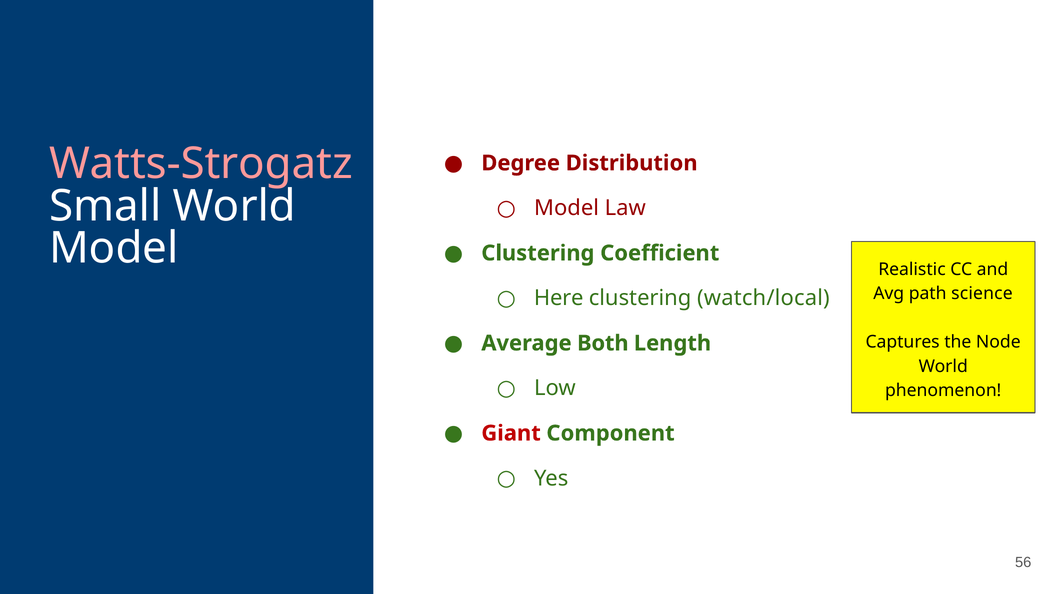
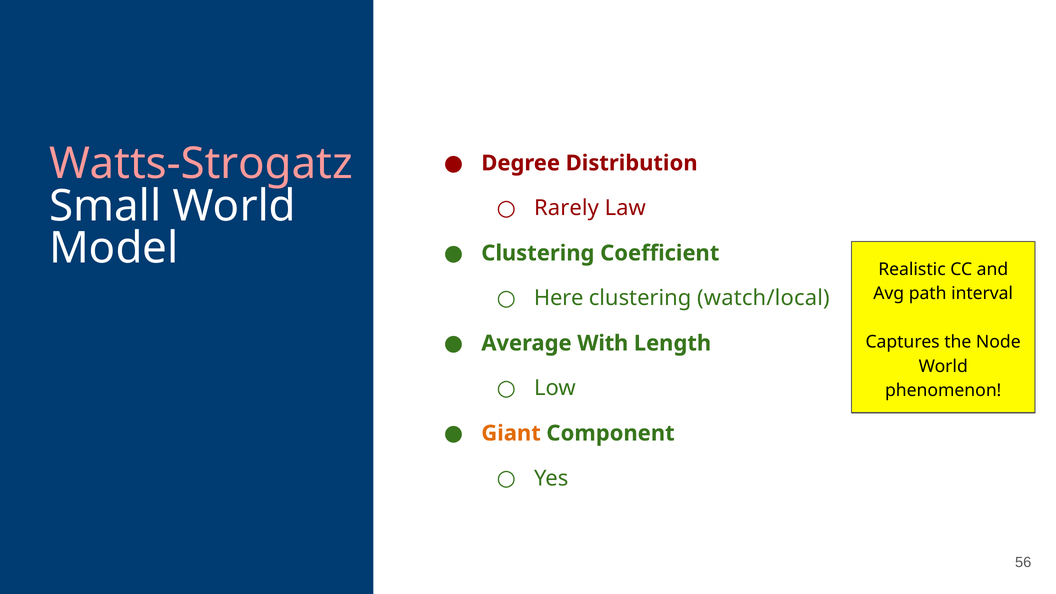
Model at (567, 208): Model -> Rarely
science: science -> interval
Both: Both -> With
Giant colour: red -> orange
